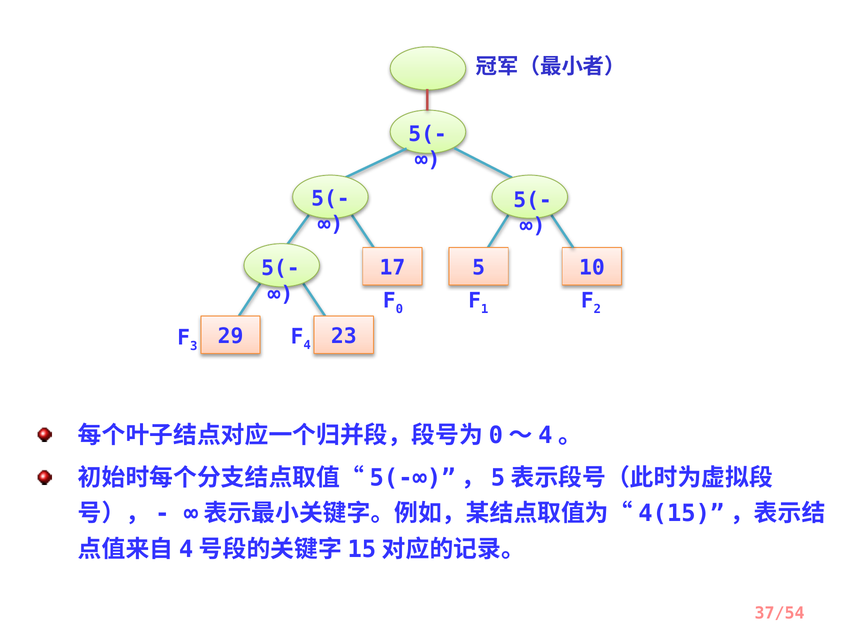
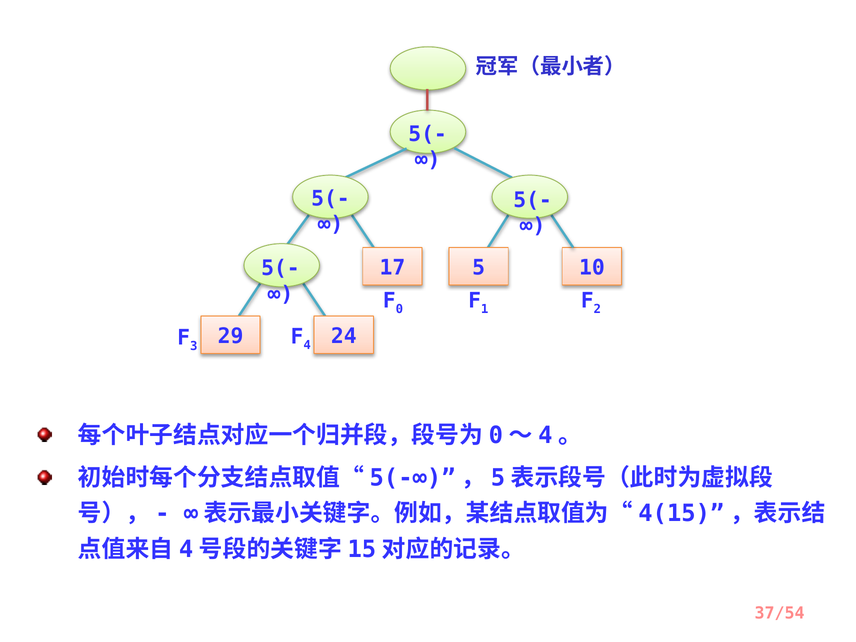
23: 23 -> 24
